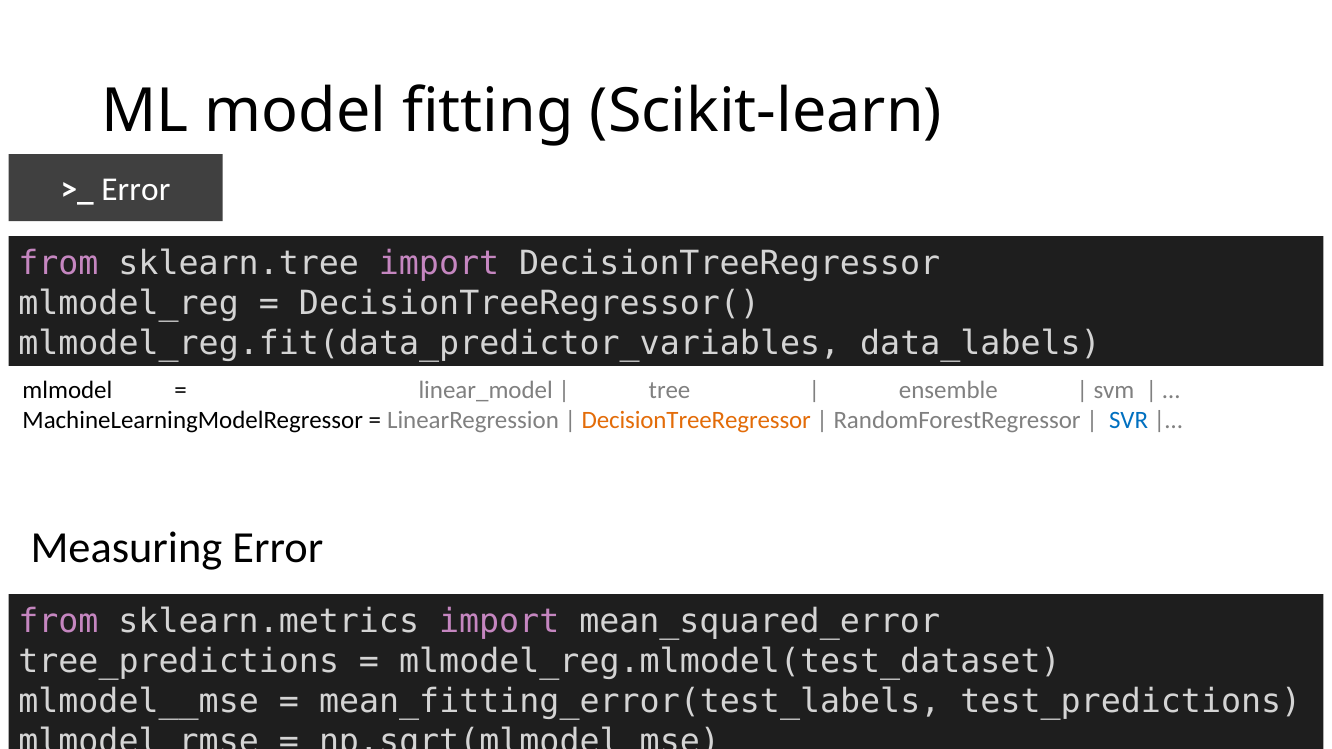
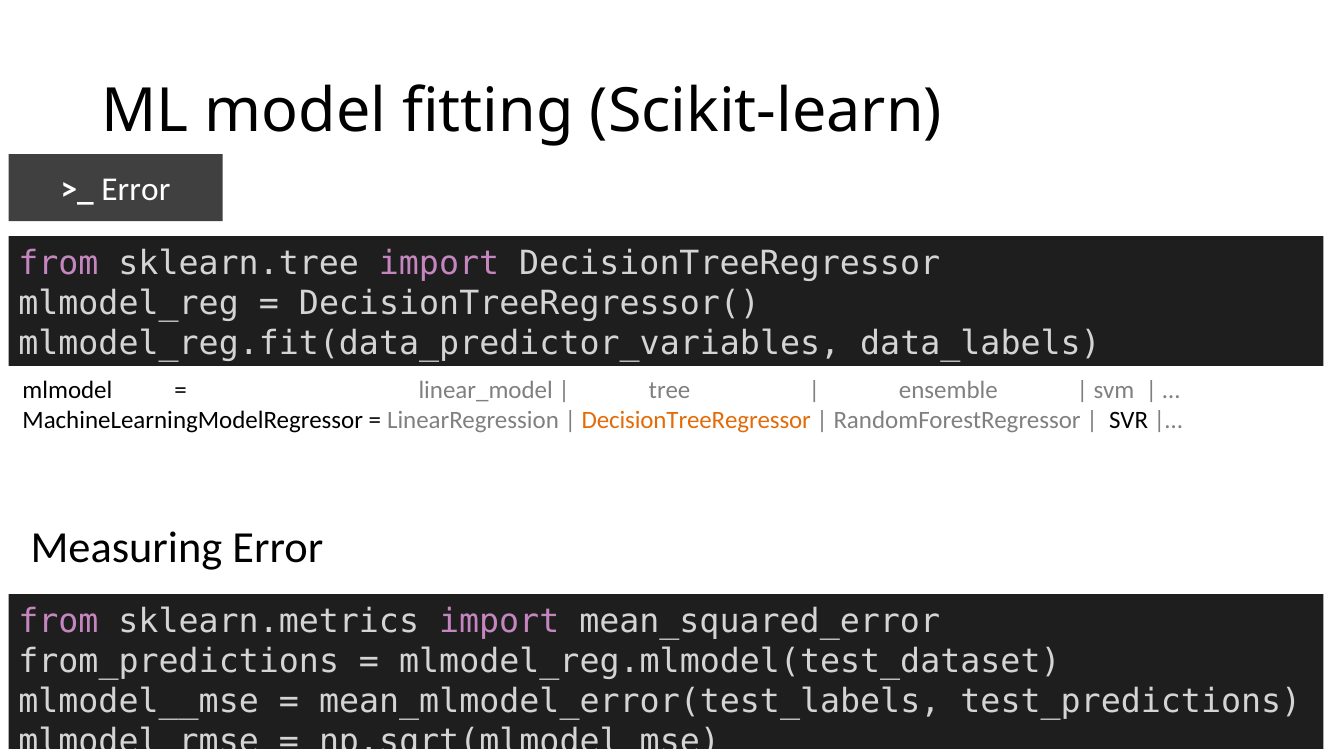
SVR colour: blue -> black
tree_predictions: tree_predictions -> from_predictions
mean_fitting_error(test_labels: mean_fitting_error(test_labels -> mean_mlmodel_error(test_labels
